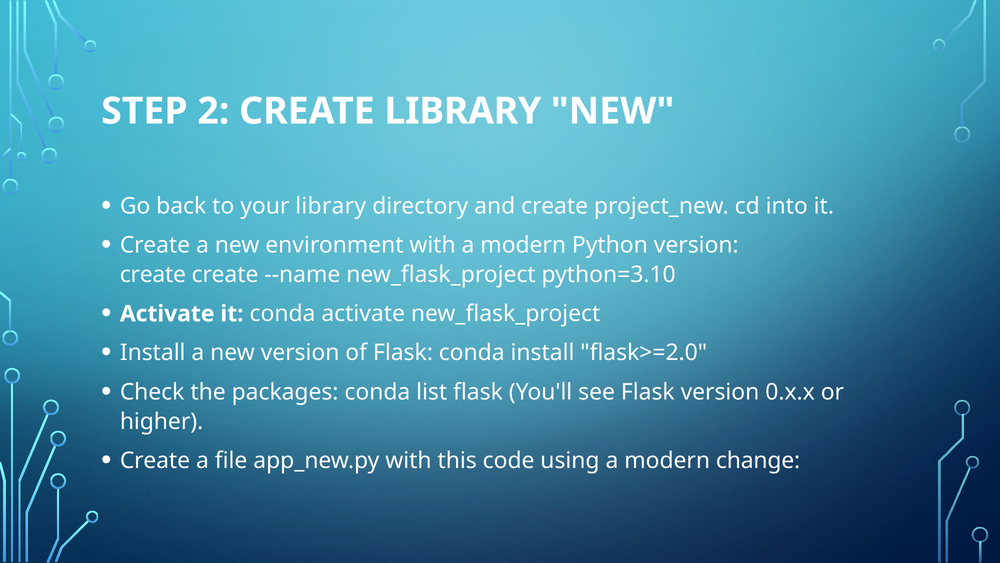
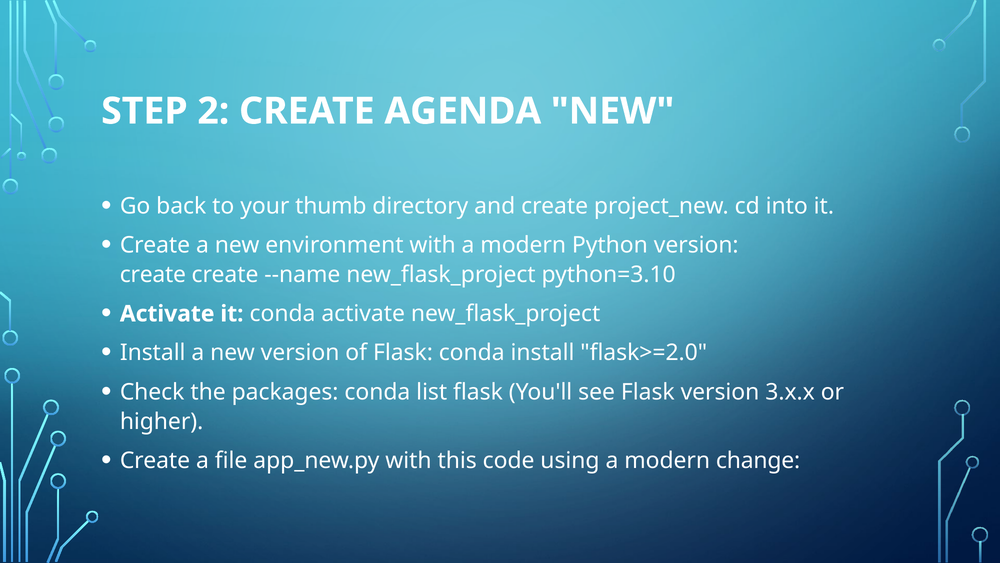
CREATE LIBRARY: LIBRARY -> AGENDA
your library: library -> thumb
0.x.x: 0.x.x -> 3.x.x
